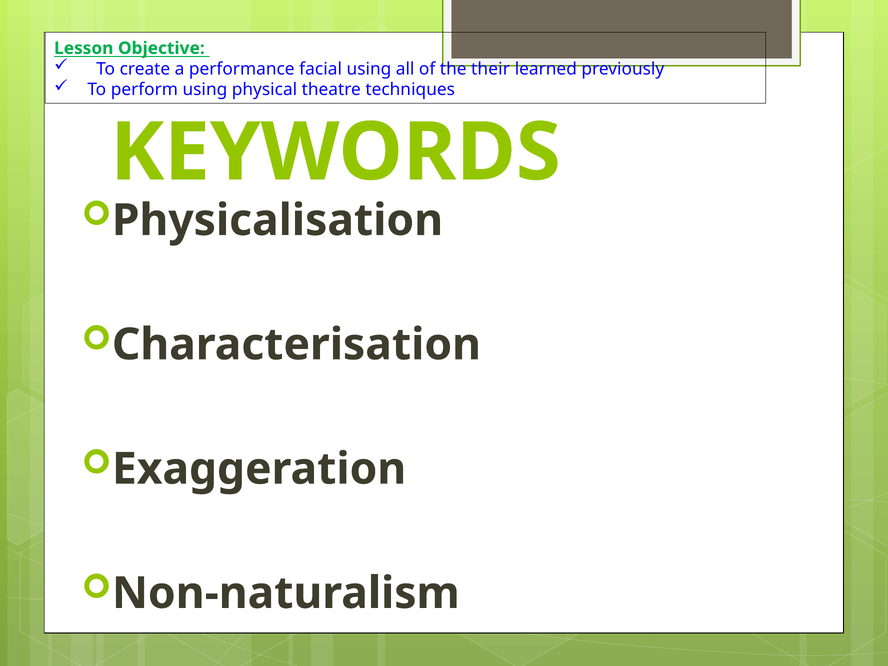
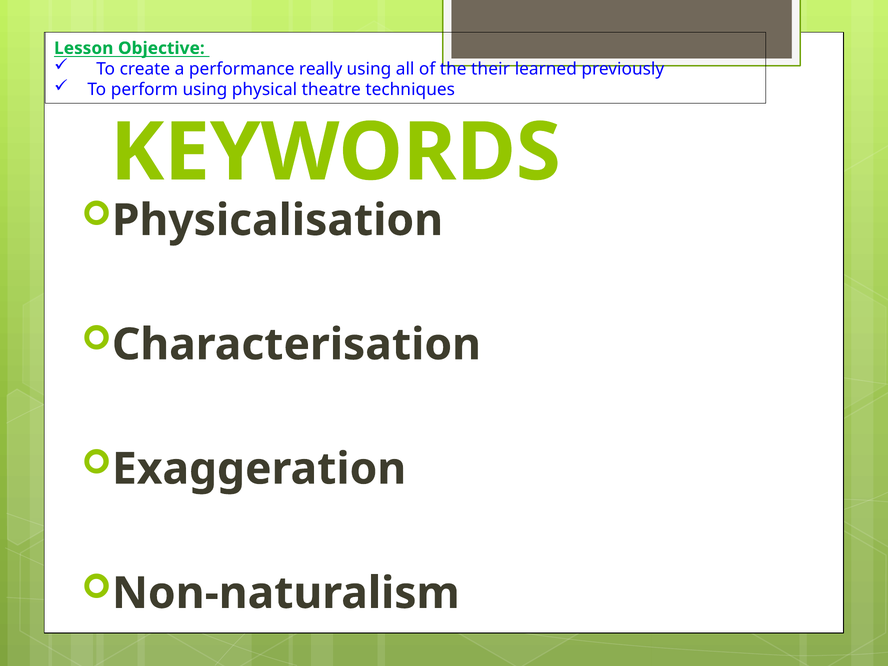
facial: facial -> really
